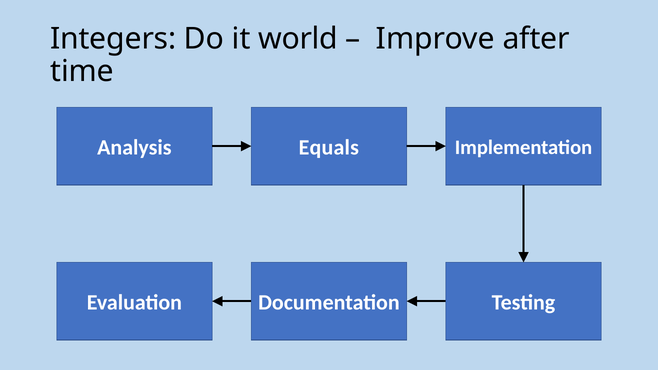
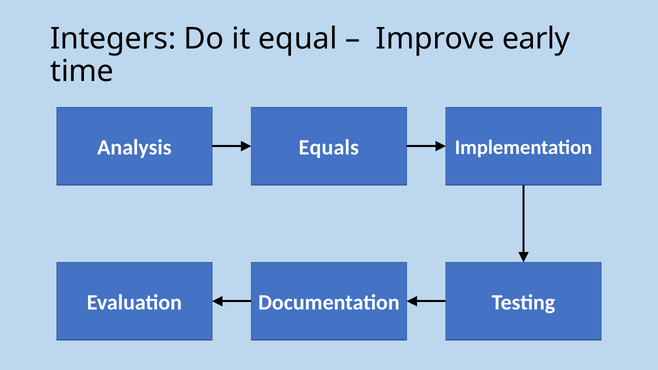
world: world -> equal
after: after -> early
